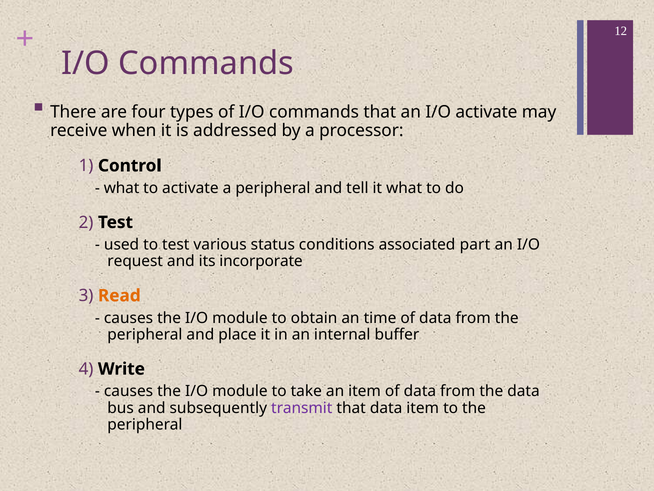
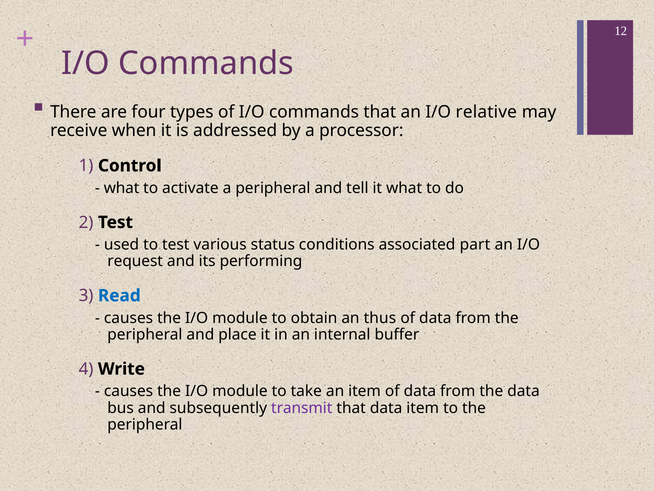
I/O activate: activate -> relative
incorporate: incorporate -> performing
Read colour: orange -> blue
time: time -> thus
